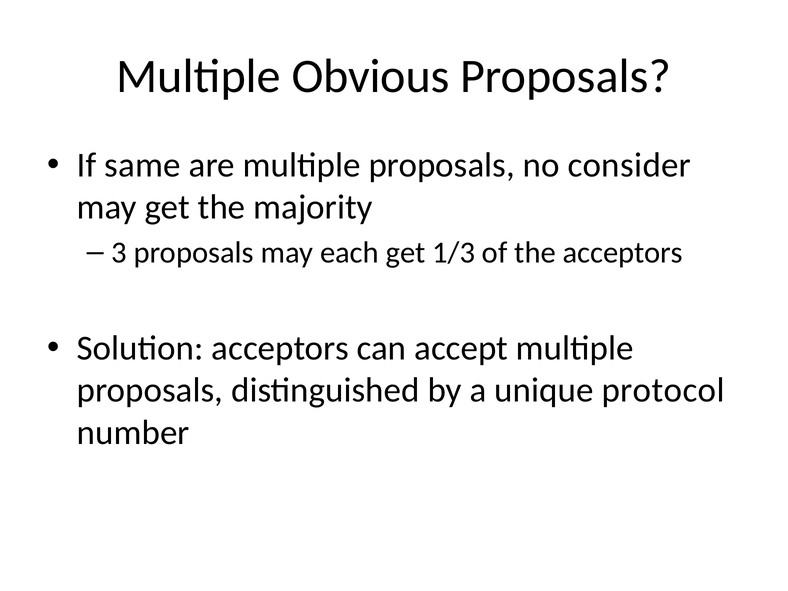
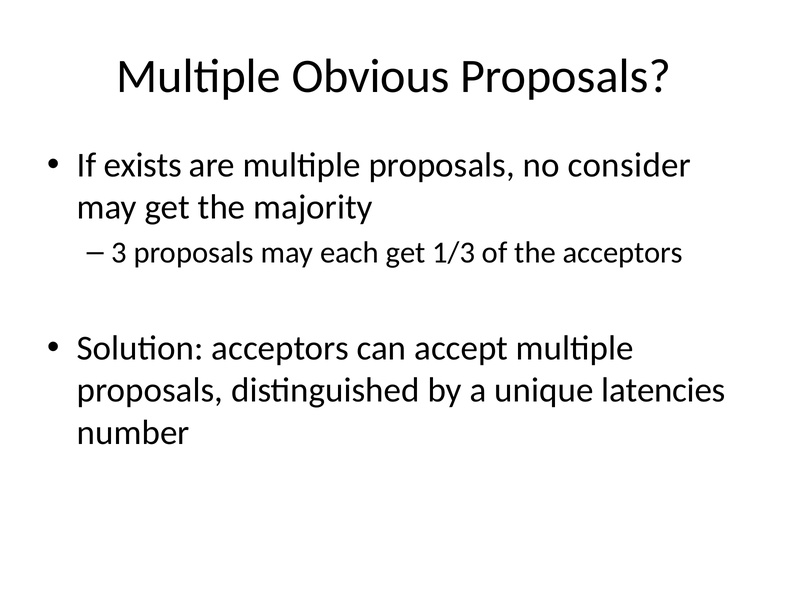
same: same -> exists
protocol: protocol -> latencies
